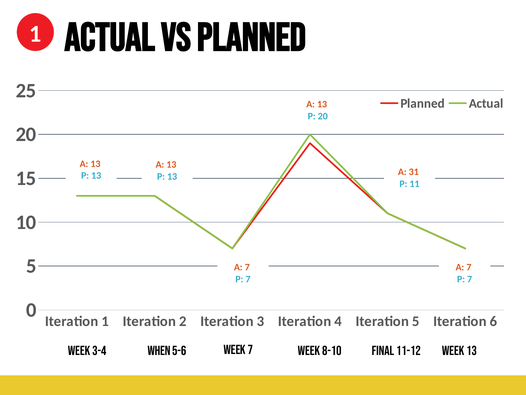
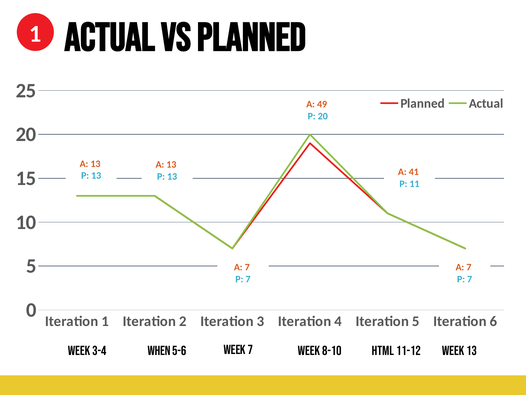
13 at (322, 104): 13 -> 49
31: 31 -> 41
Final: Final -> Html
